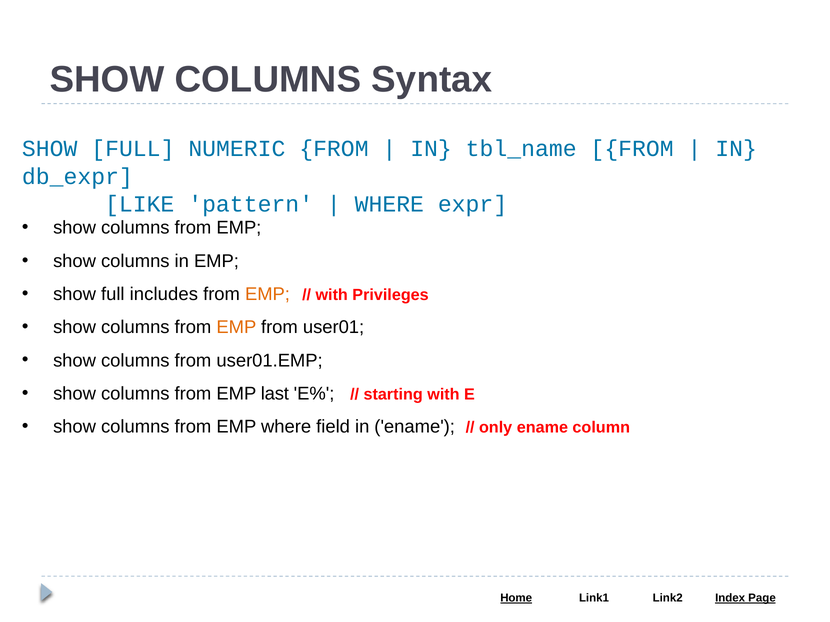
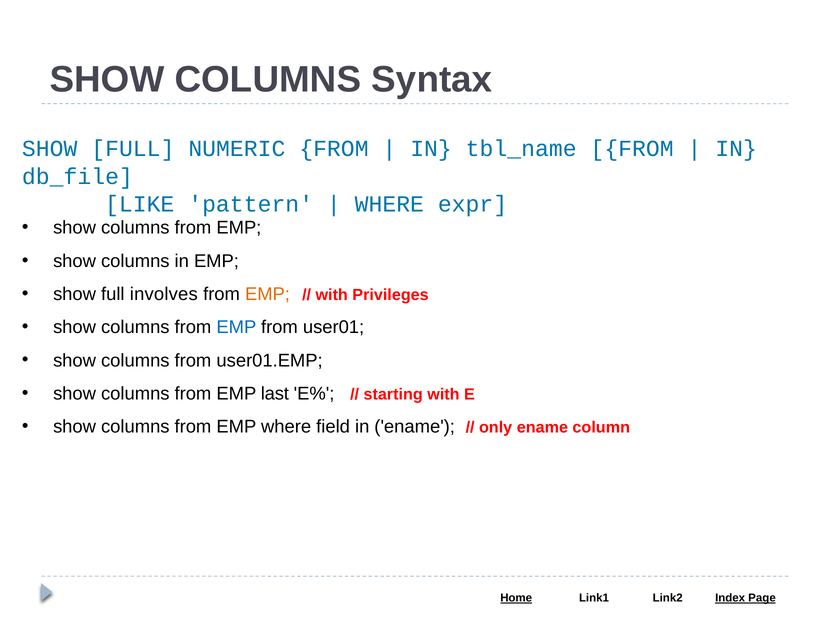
db_expr: db_expr -> db_file
includes: includes -> involves
EMP at (236, 328) colour: orange -> blue
